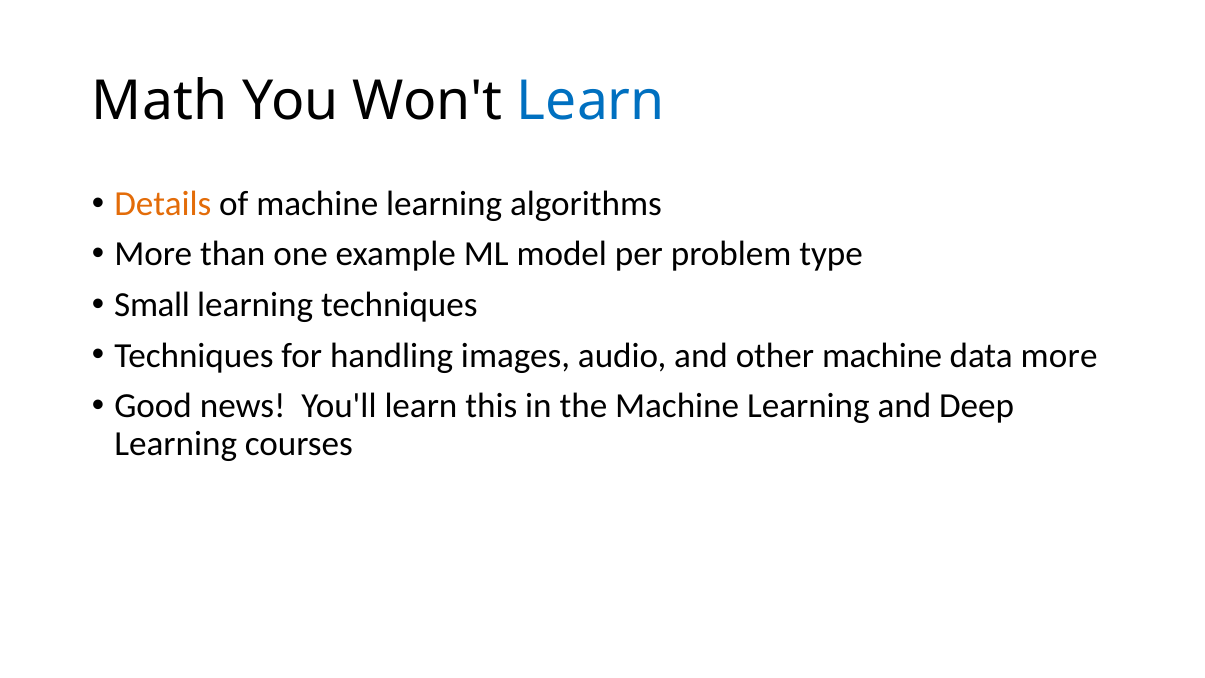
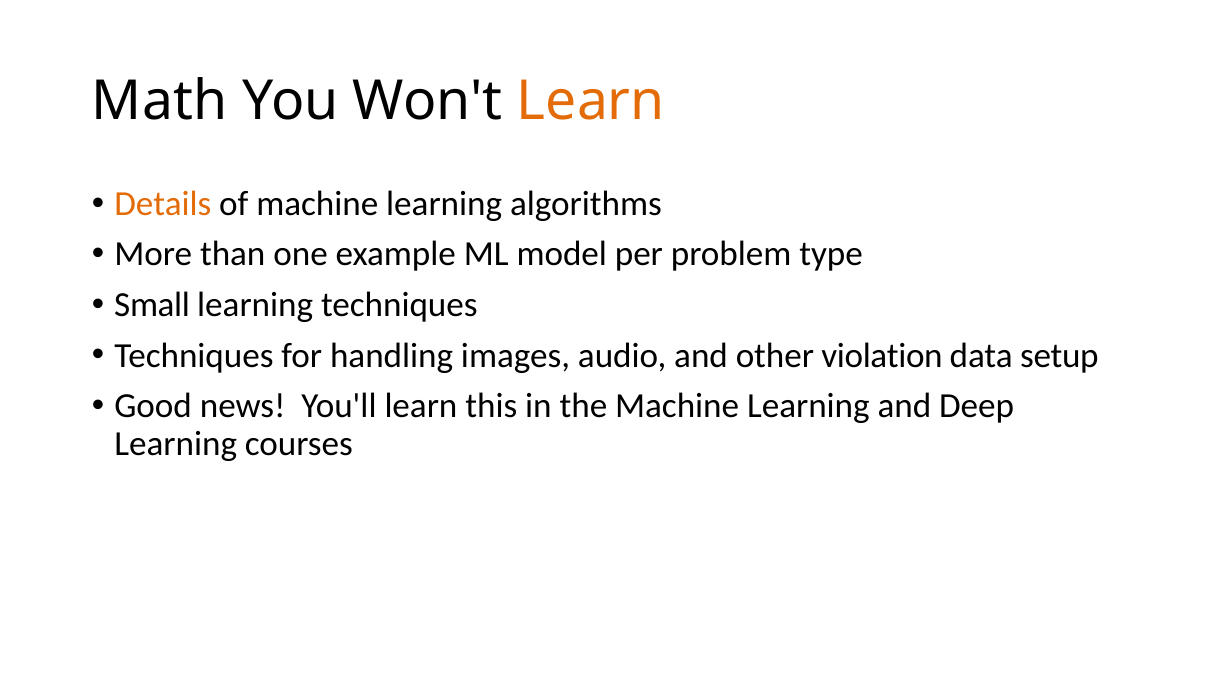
Learn at (591, 101) colour: blue -> orange
other machine: machine -> violation
data more: more -> setup
